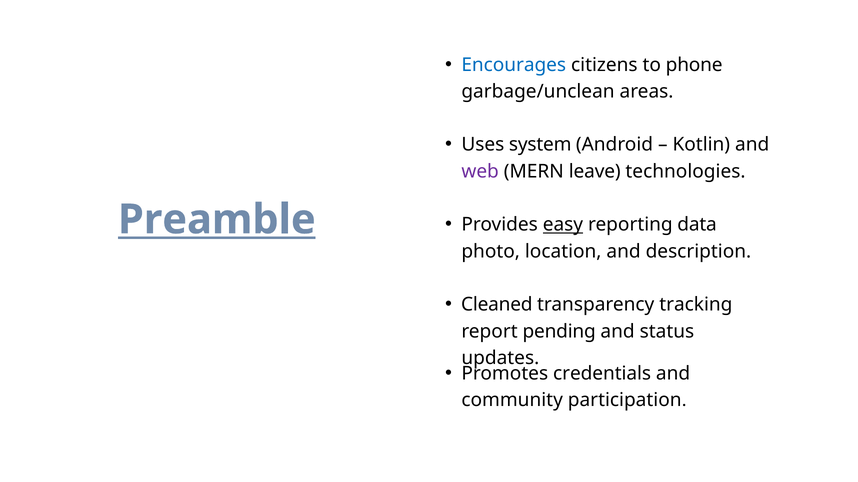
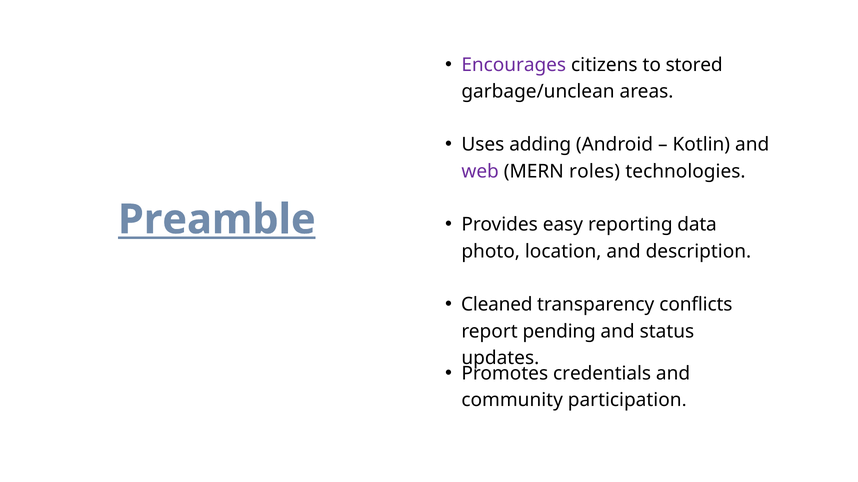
Encourages colour: blue -> purple
phone: phone -> stored
system: system -> adding
leave: leave -> roles
easy underline: present -> none
tracking: tracking -> conflicts
